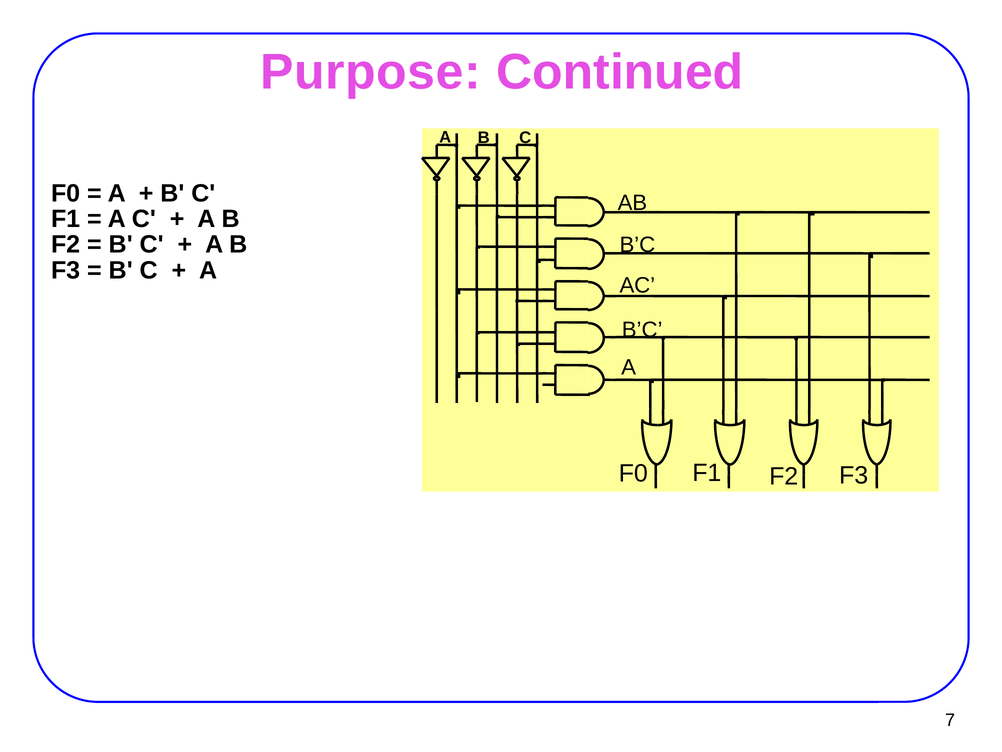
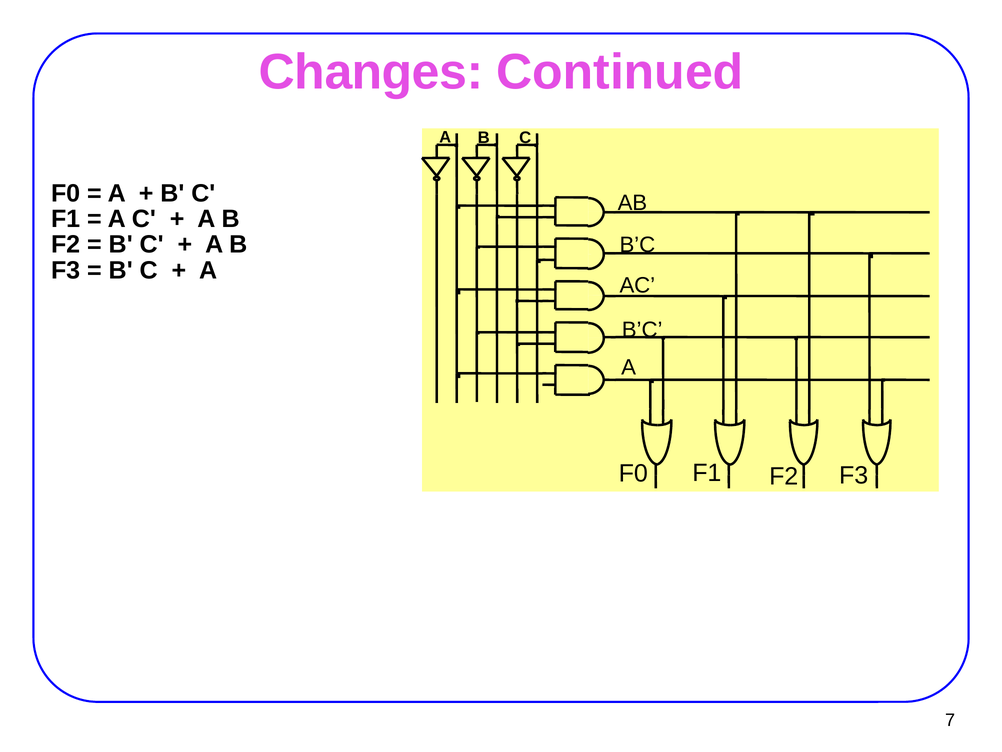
Purpose: Purpose -> Changes
